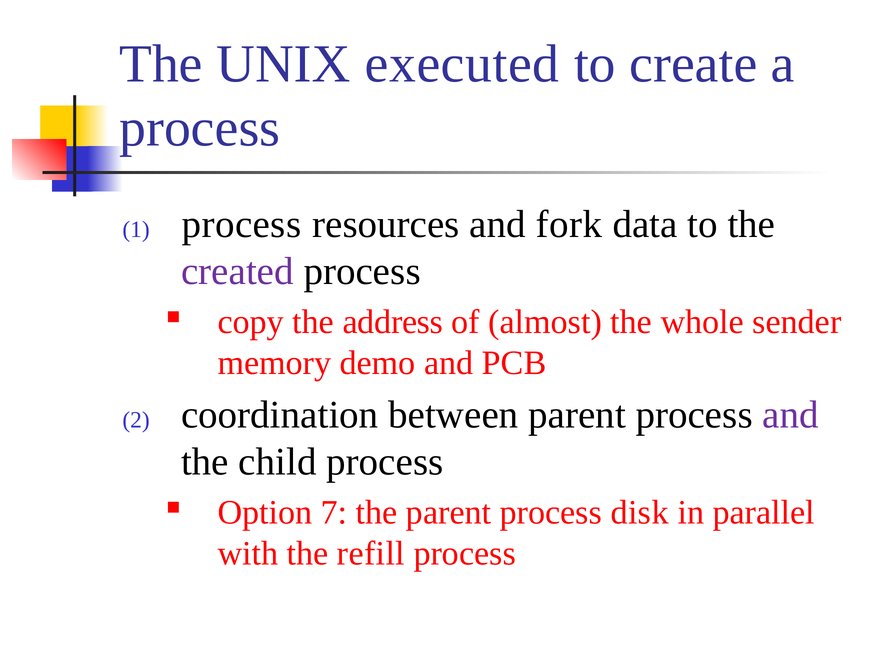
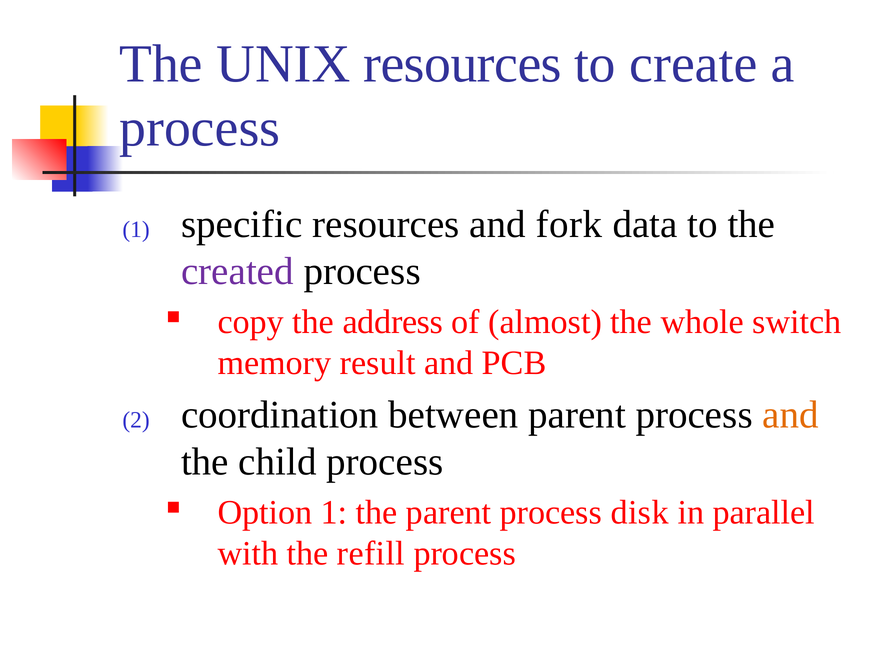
UNIX executed: executed -> resources
process at (242, 225): process -> specific
sender: sender -> switch
demo: demo -> result
and at (791, 415) colour: purple -> orange
Option 7: 7 -> 1
